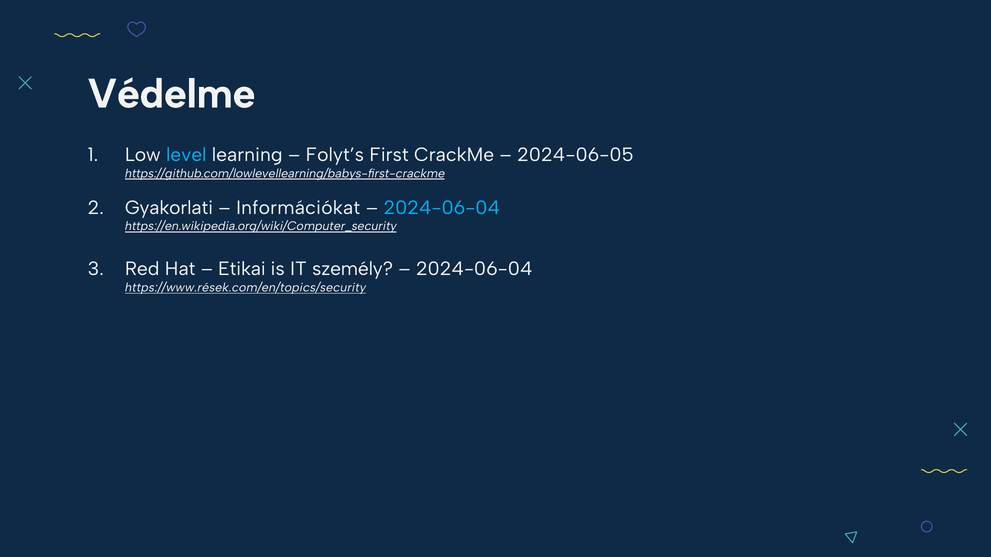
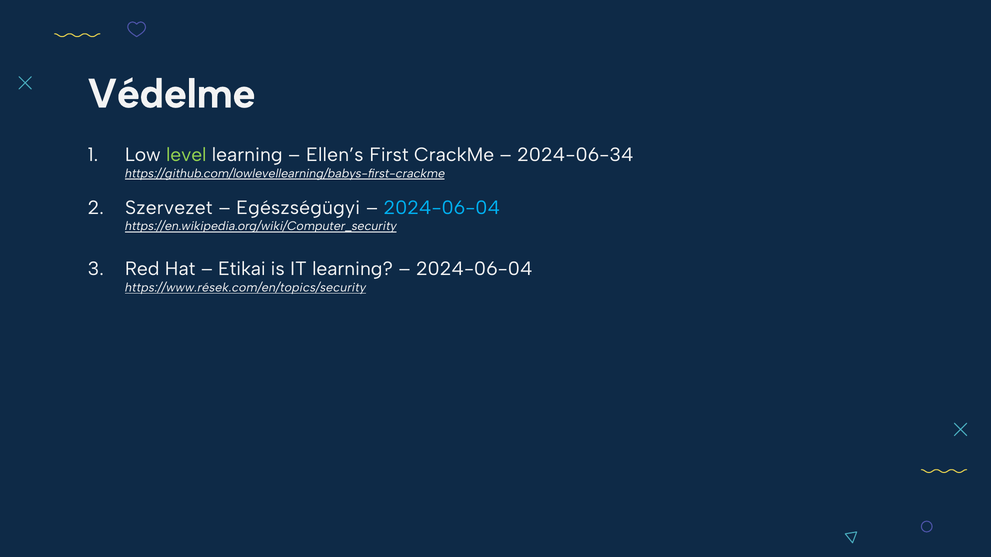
level colour: light blue -> light green
Folyt’s: Folyt’s -> Ellen’s
2024-06-05: 2024-06-05 -> 2024-06-34
Gyakorlati: Gyakorlati -> Szervezet
Információkat: Információkat -> Egészségügyi
IT személy: személy -> learning
